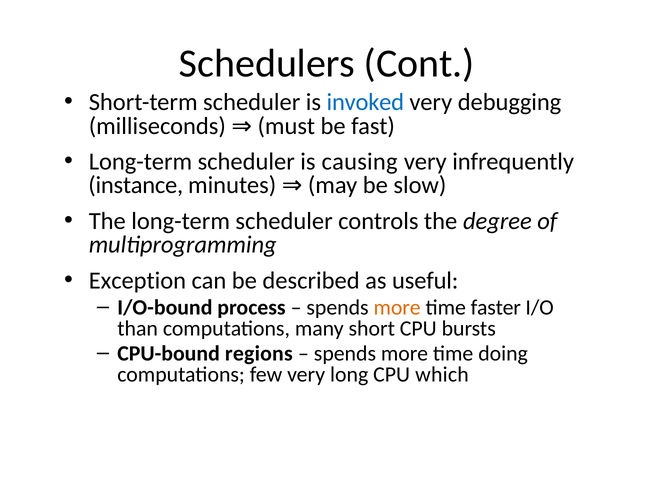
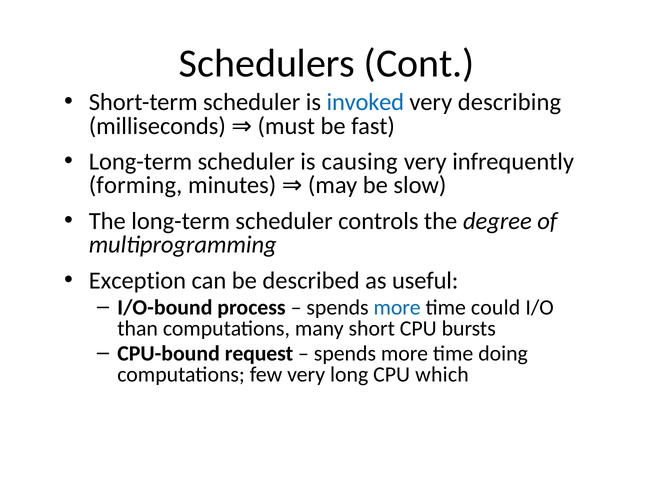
debugging: debugging -> describing
instance: instance -> forming
more at (397, 307) colour: orange -> blue
faster: faster -> could
regions: regions -> request
